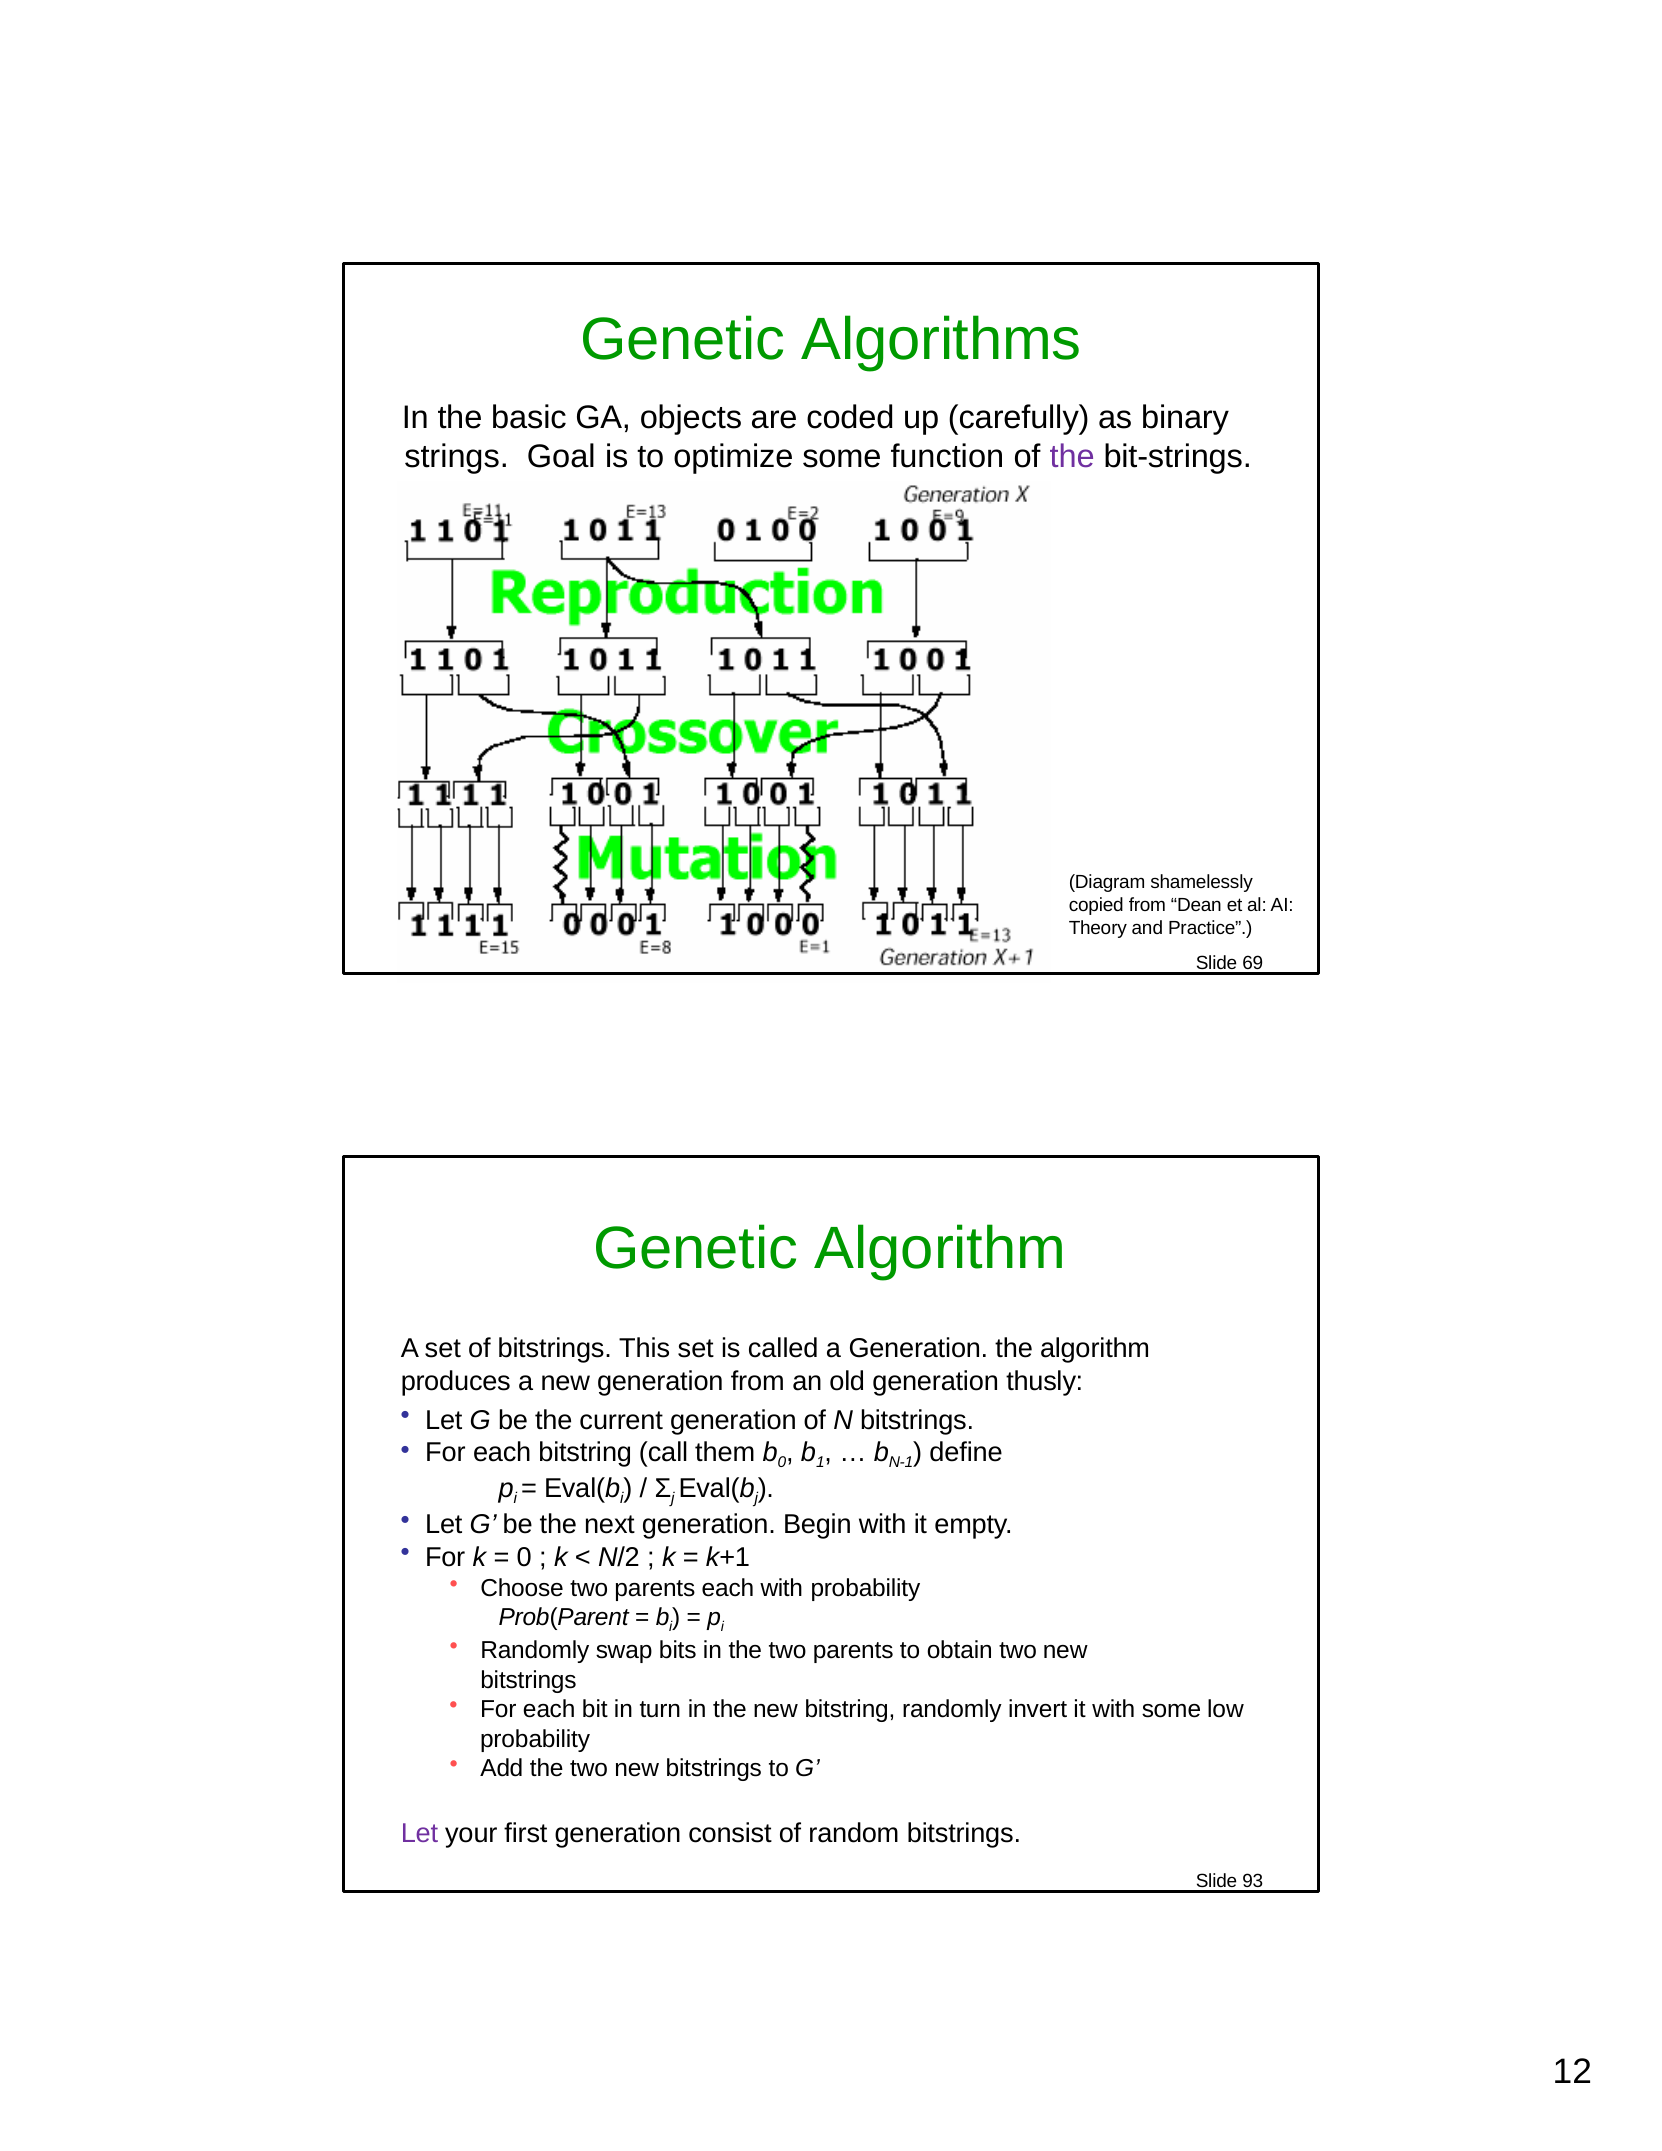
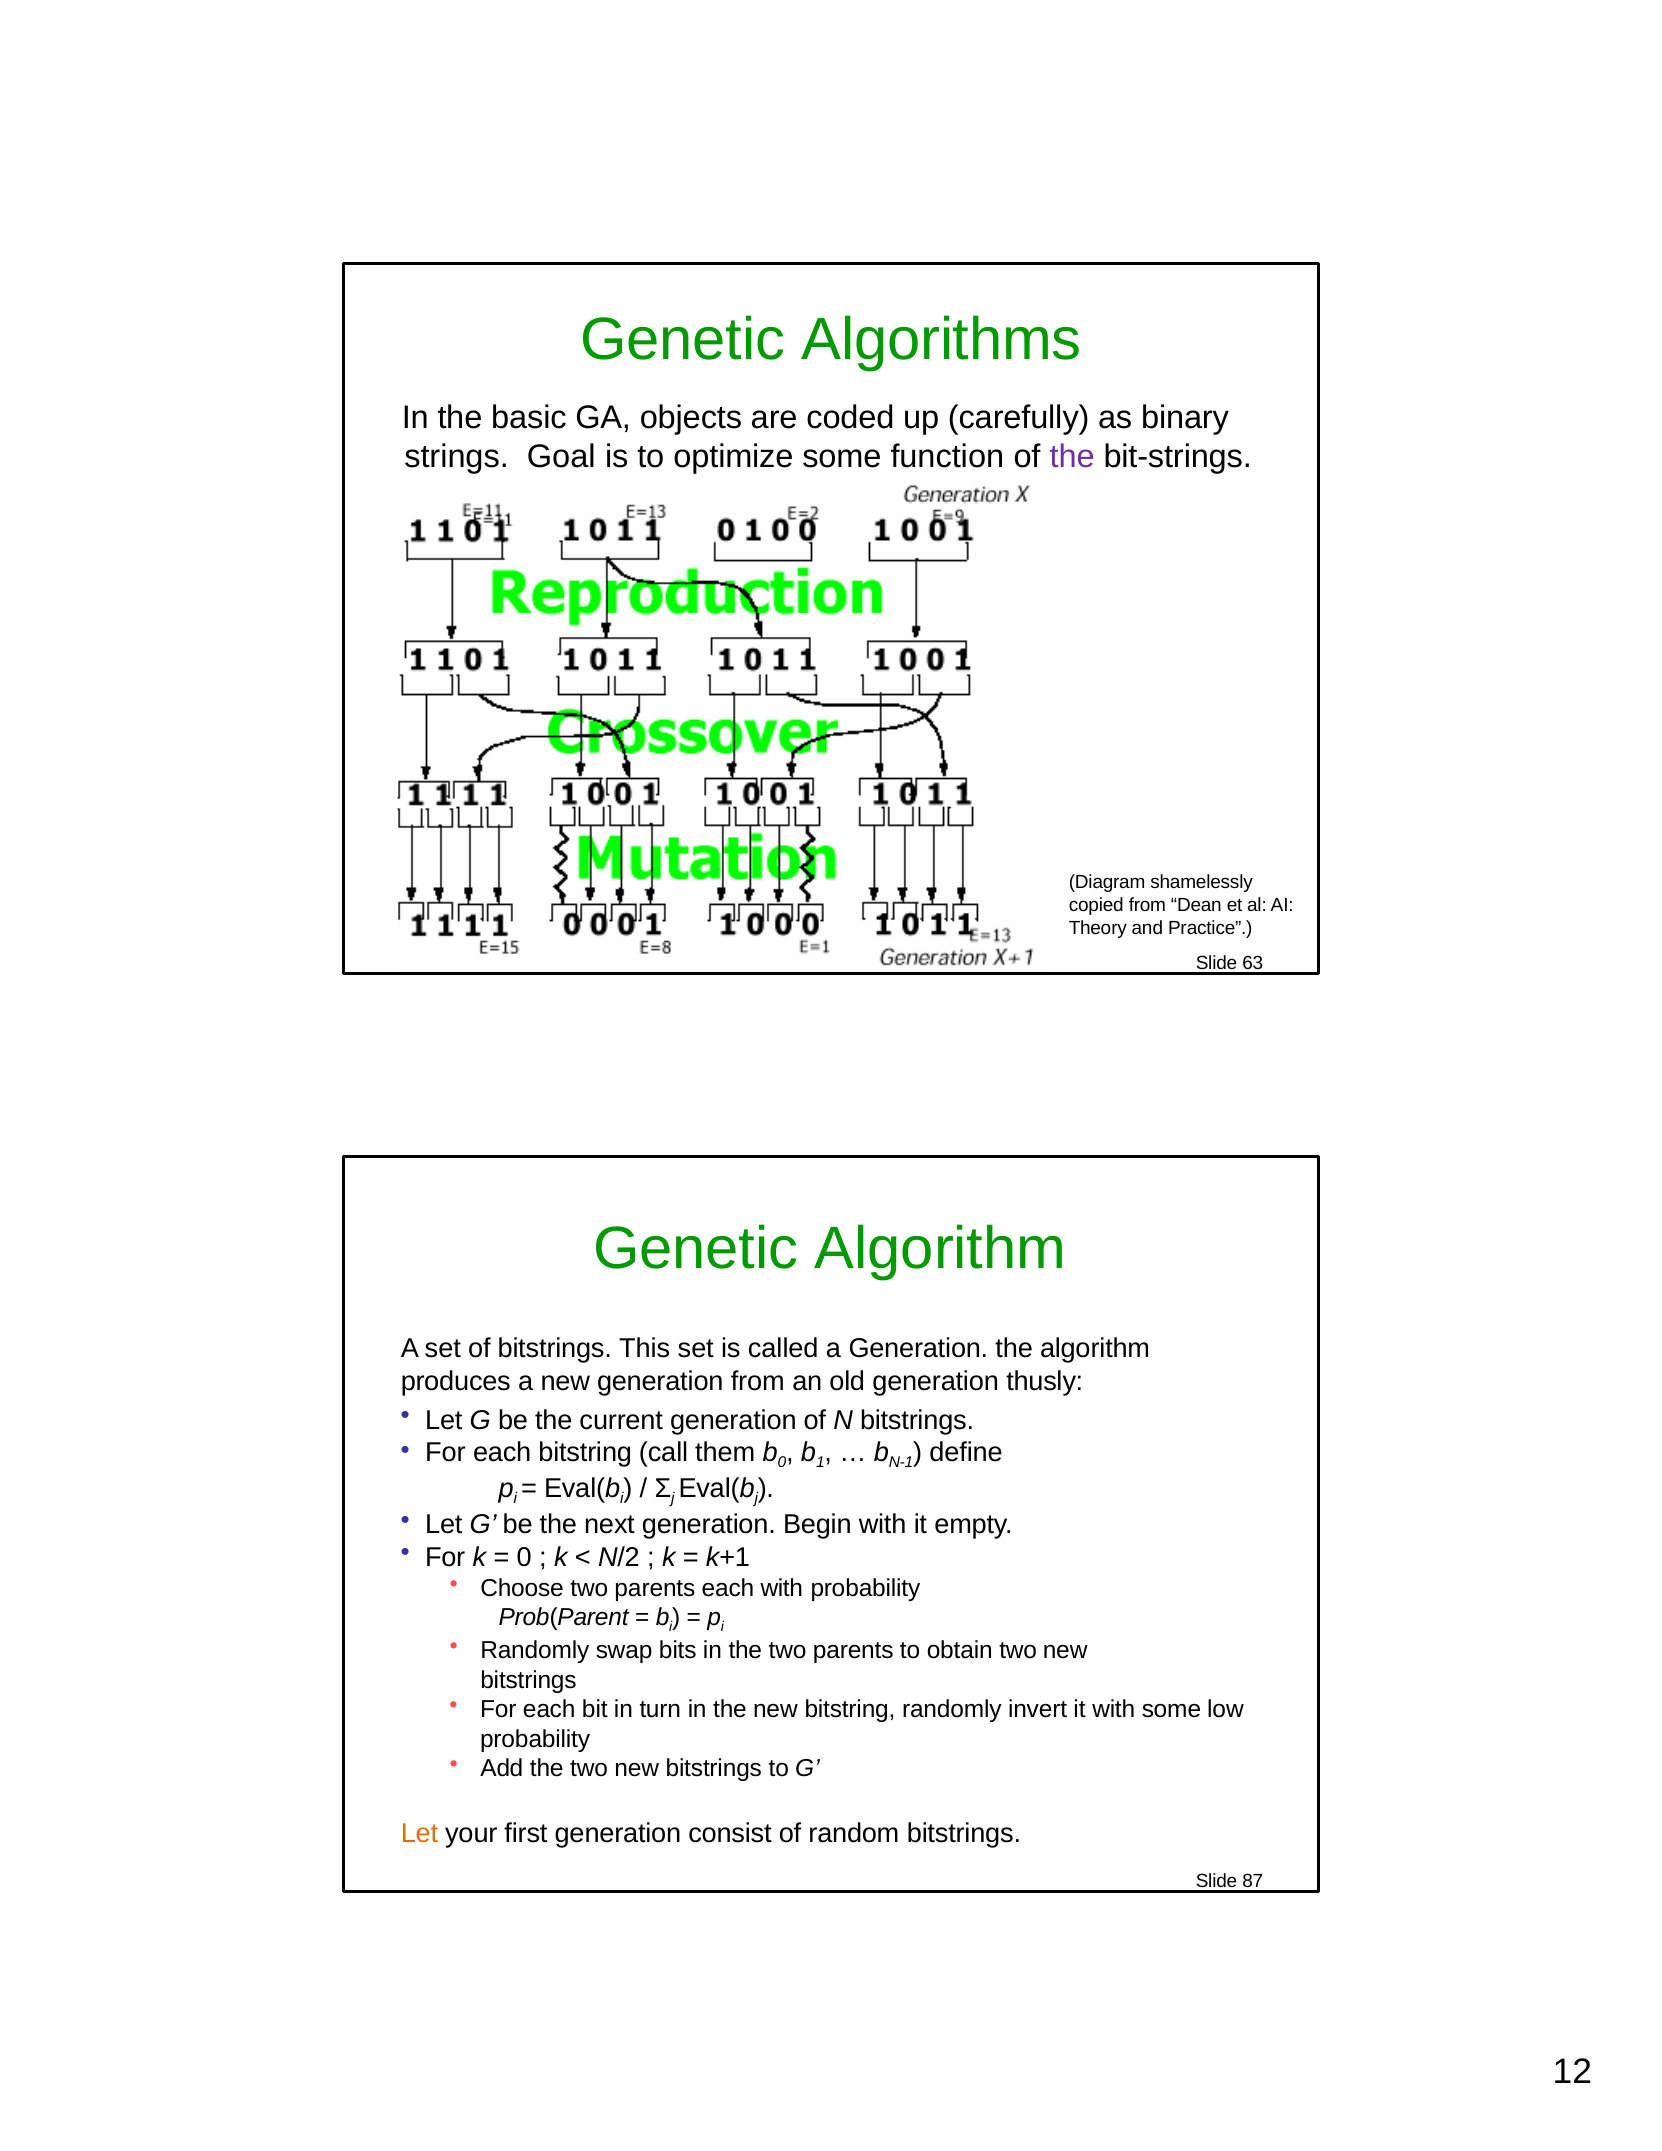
69: 69 -> 63
Let at (419, 1833) colour: purple -> orange
93: 93 -> 87
